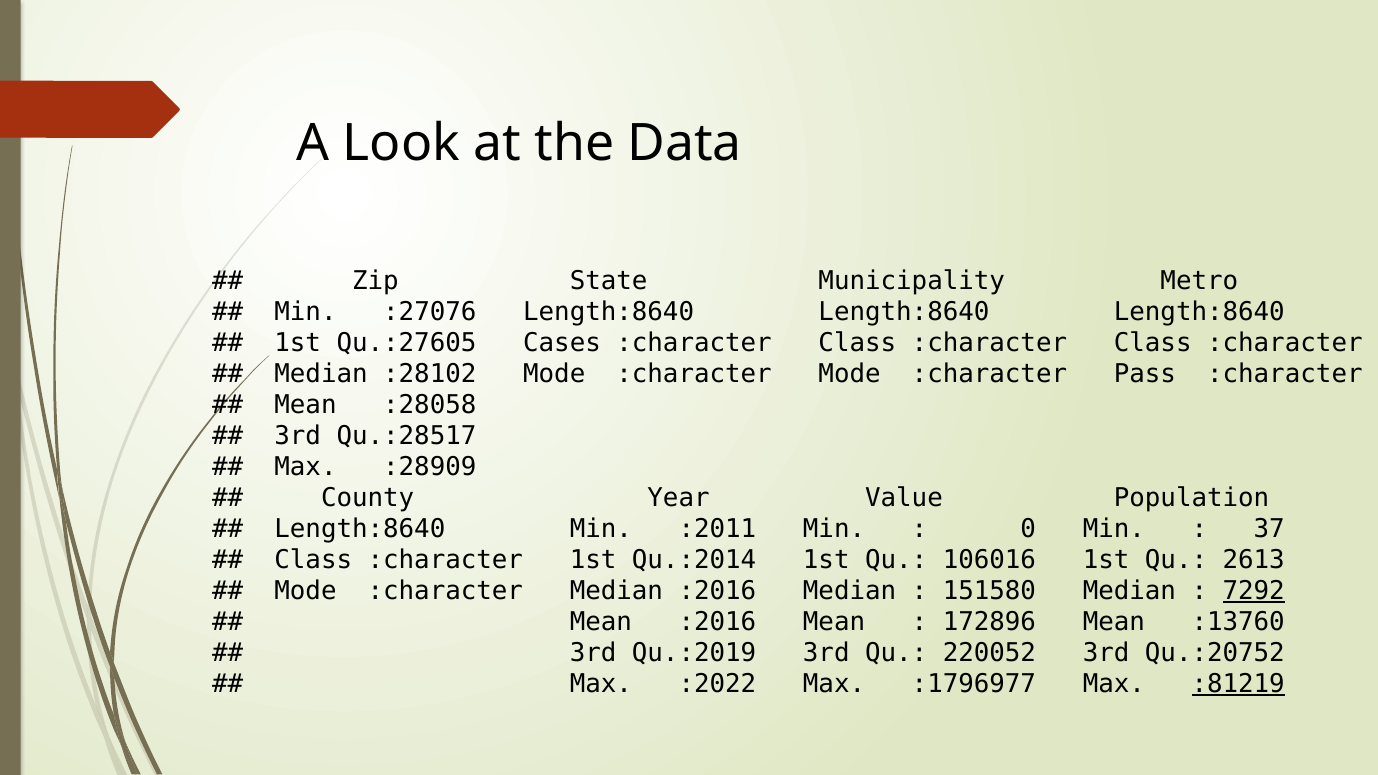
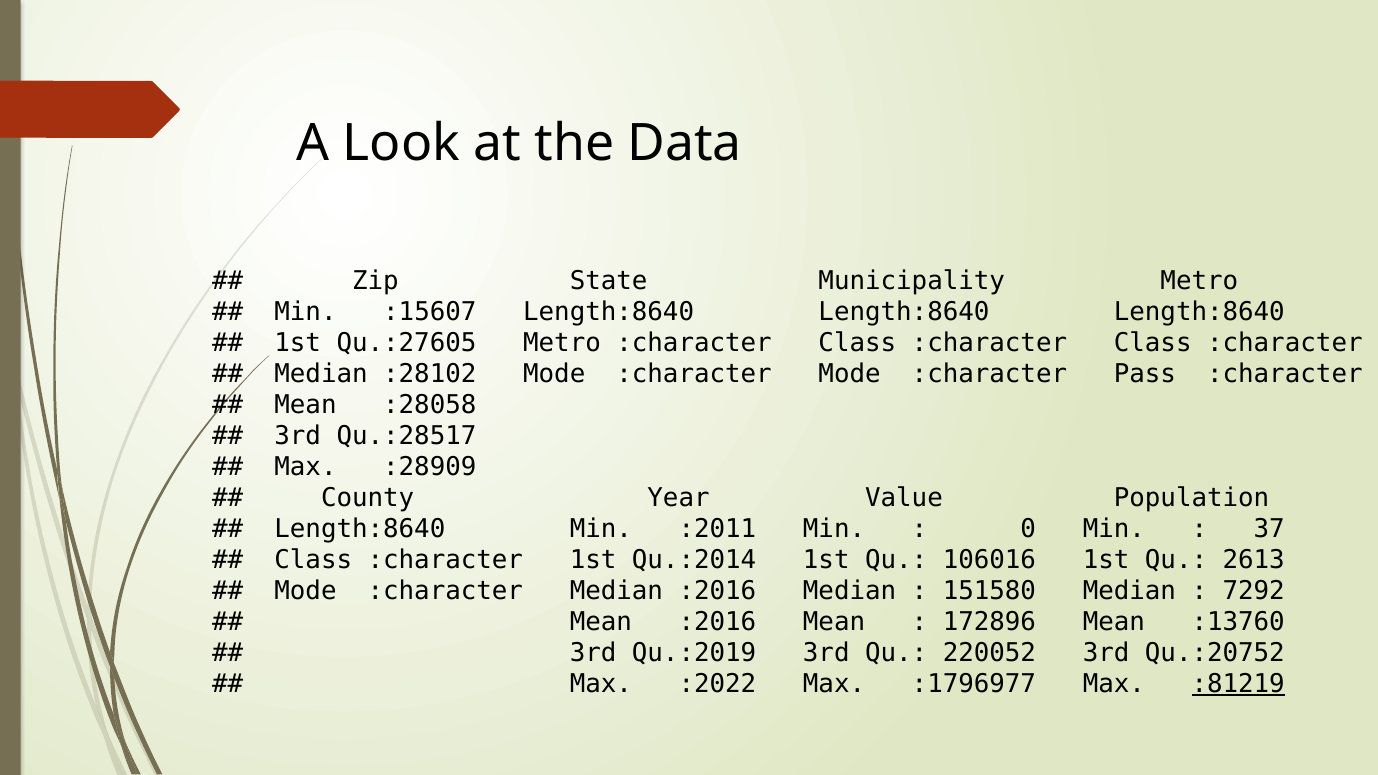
:27076: :27076 -> :15607
Qu.:27605 Cases: Cases -> Metro
7292 underline: present -> none
